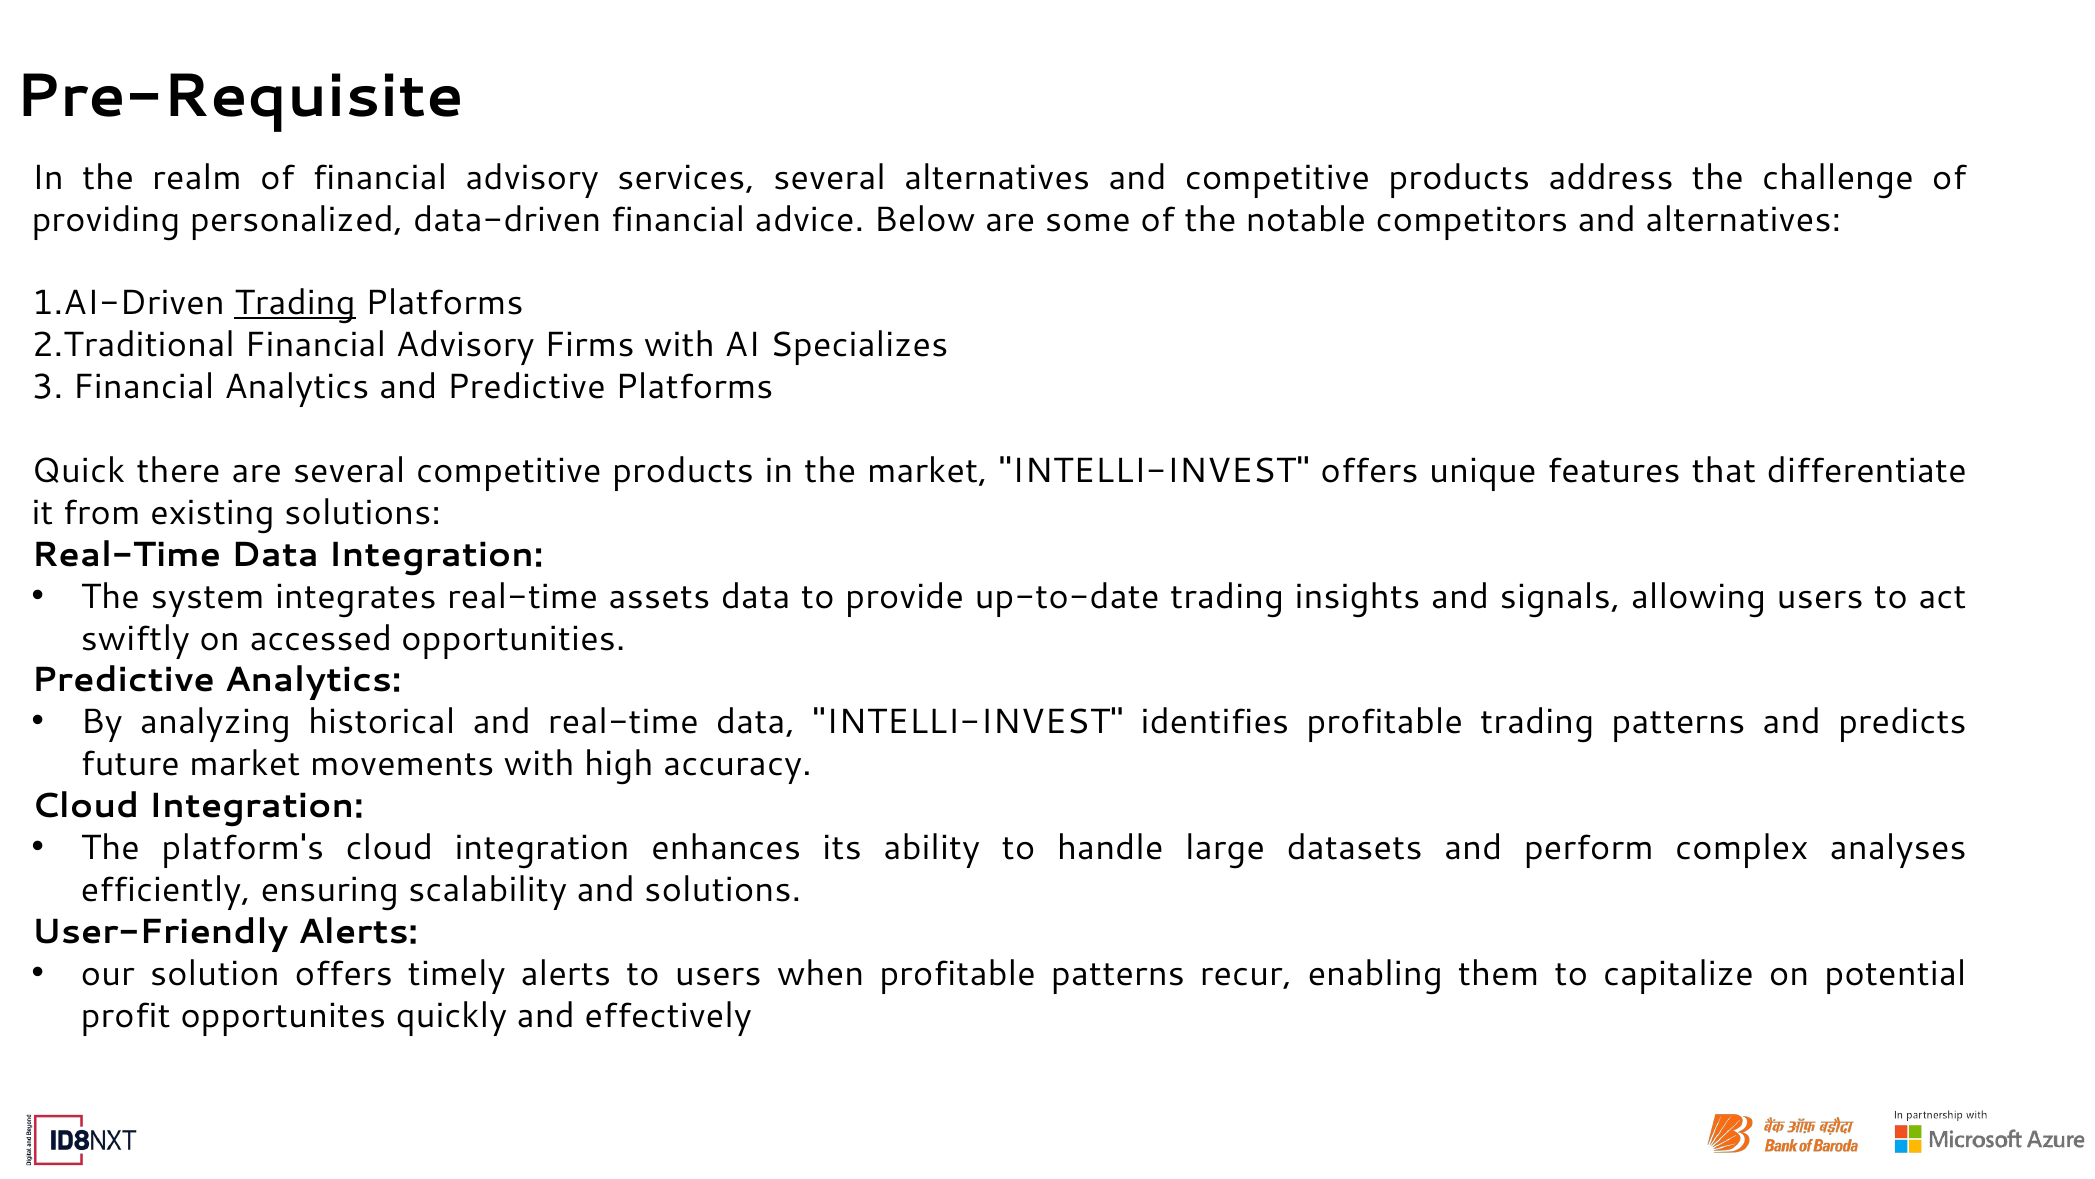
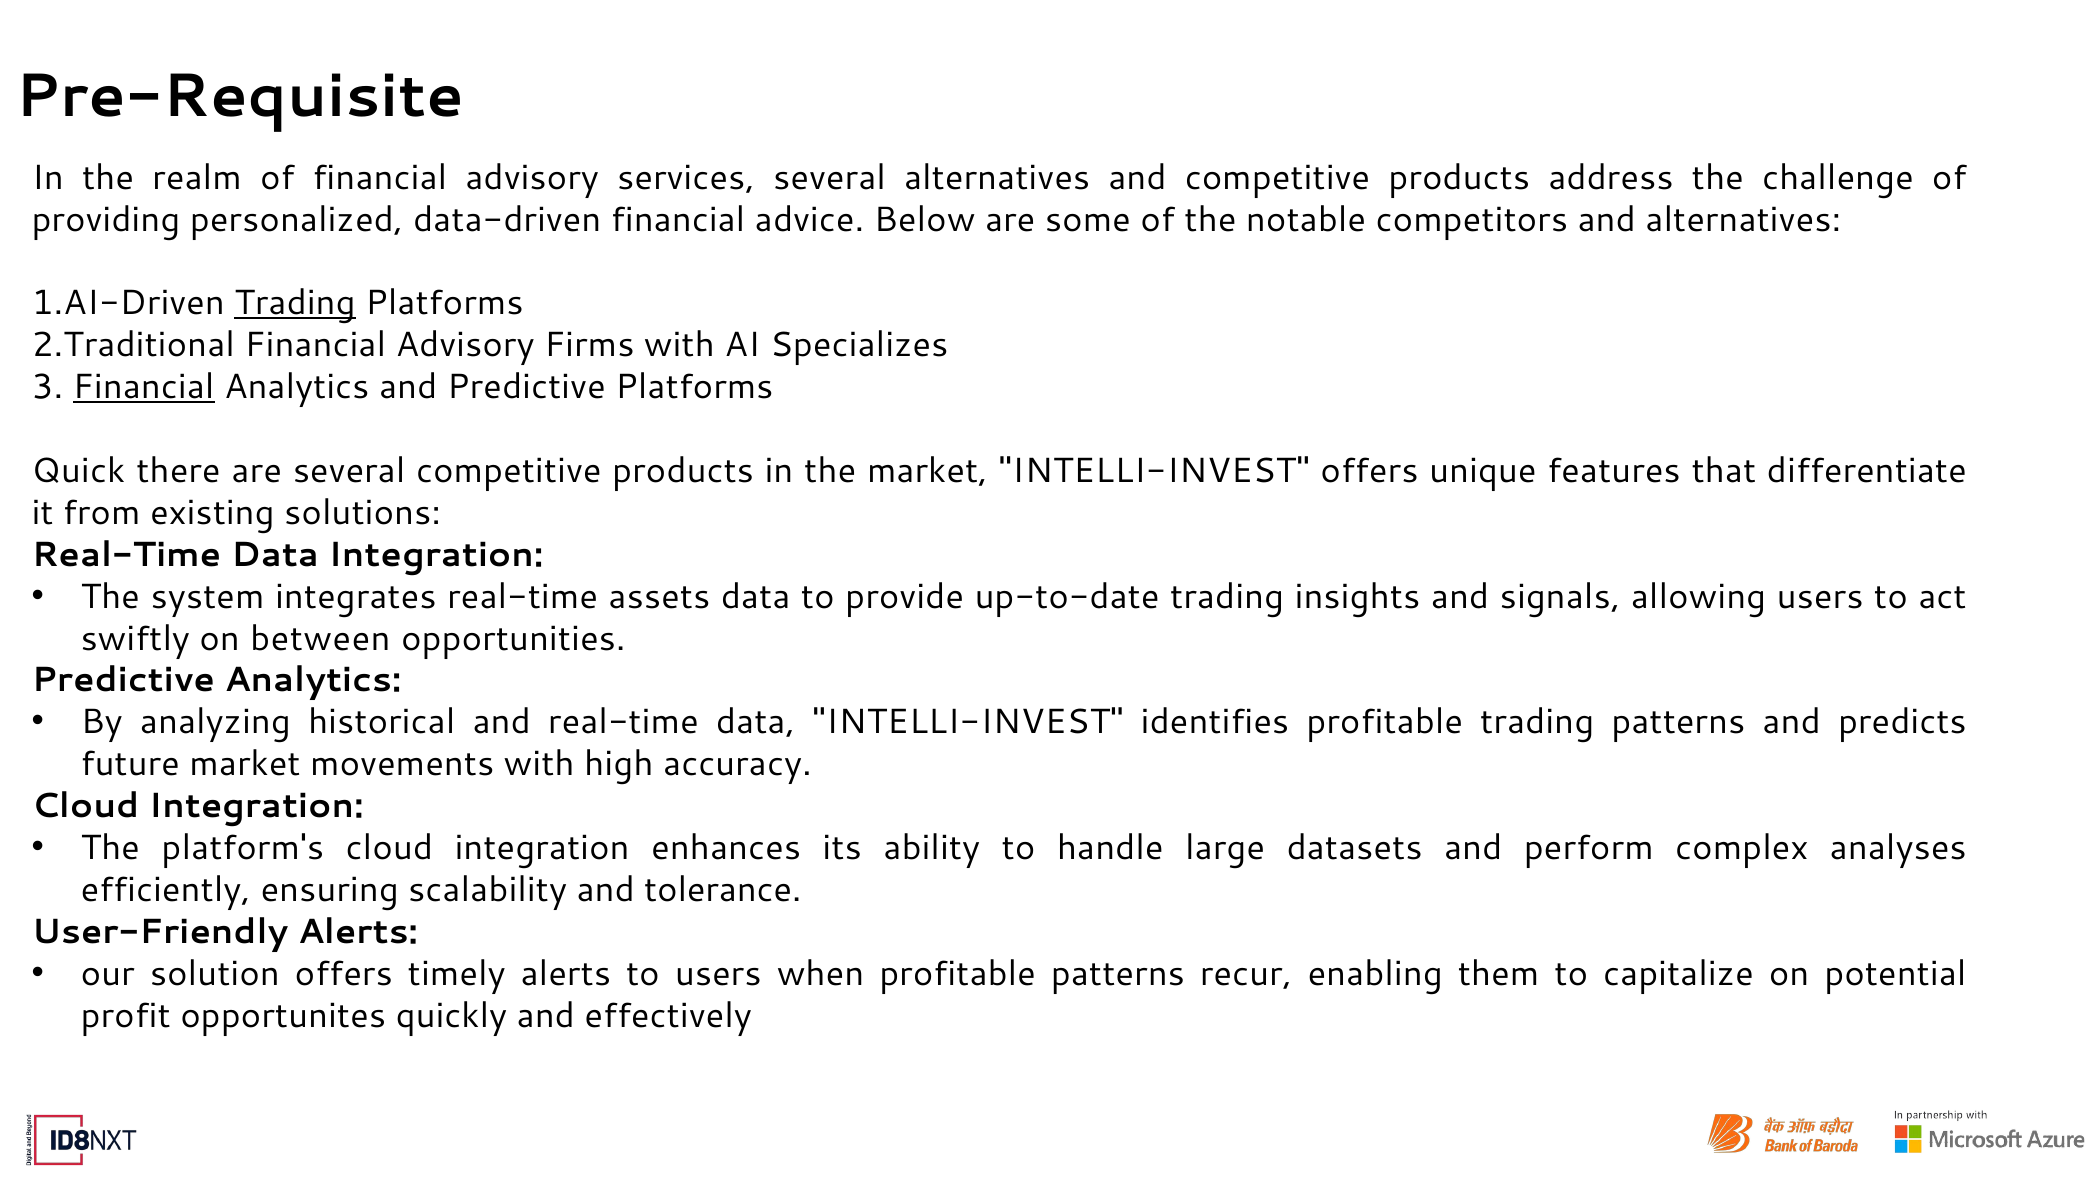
Financial at (144, 387) underline: none -> present
accessed: accessed -> between
and solutions: solutions -> tolerance
